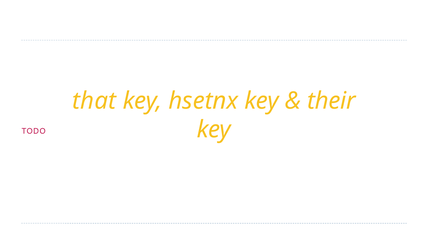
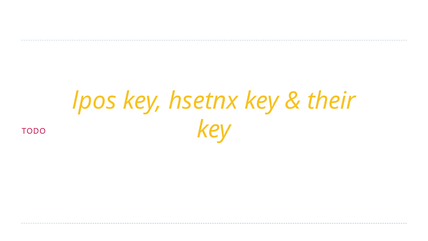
that: that -> lpos
